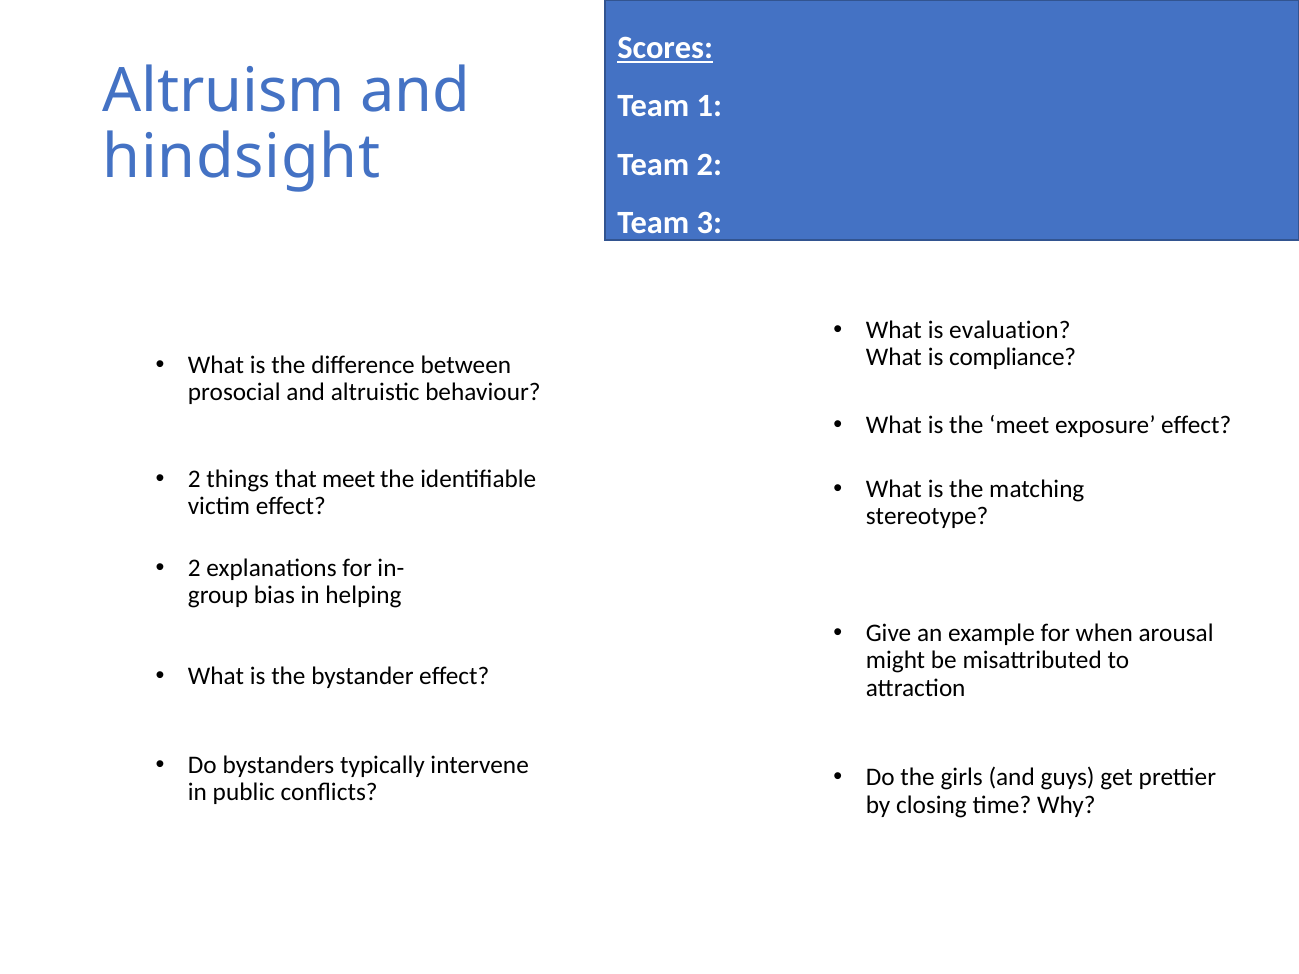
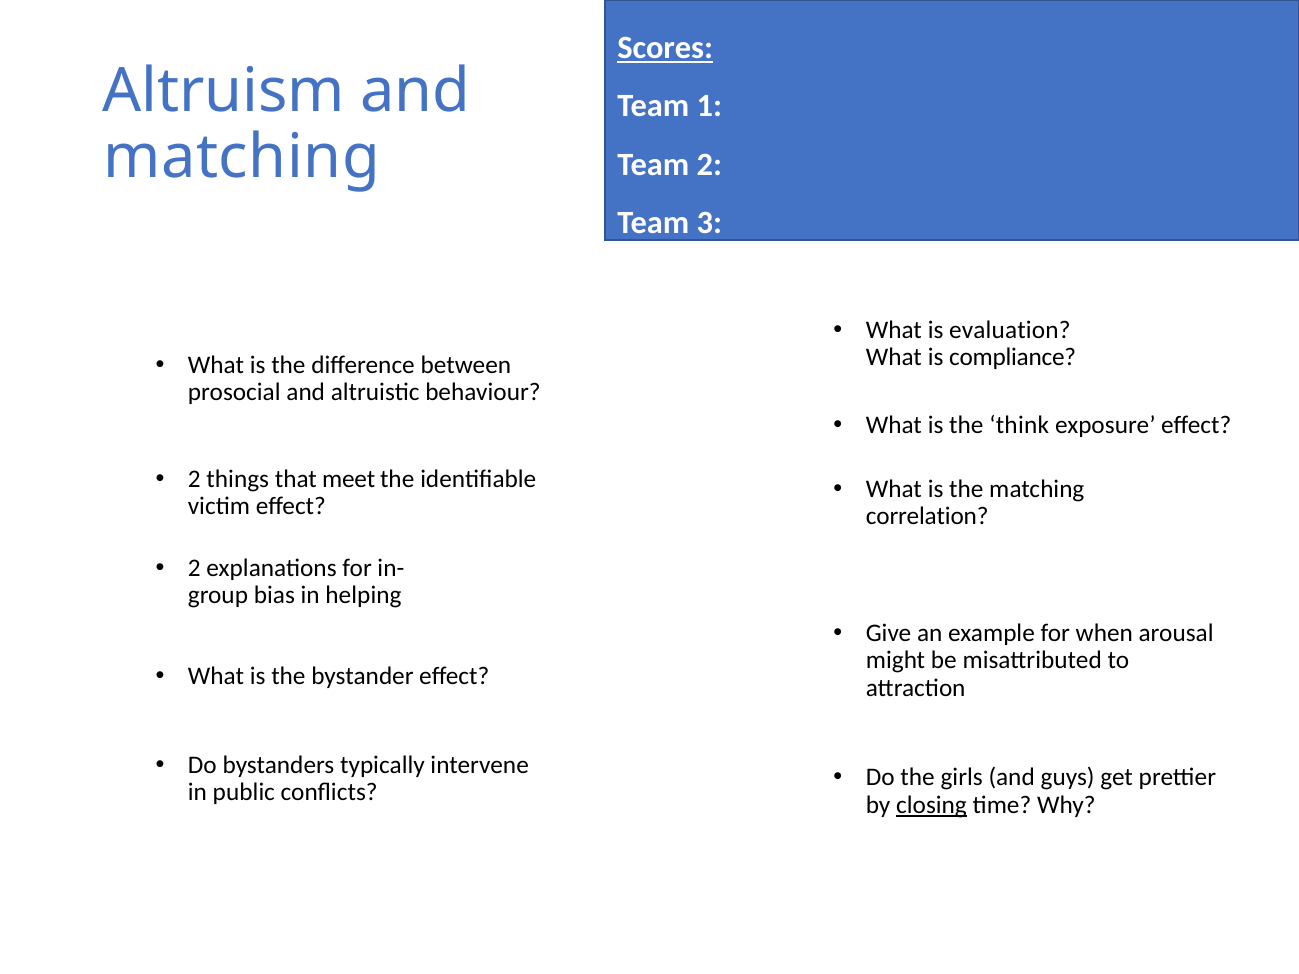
hindsight at (242, 157): hindsight -> matching
the meet: meet -> think
stereotype: stereotype -> correlation
closing underline: none -> present
